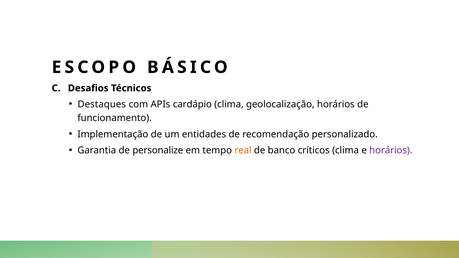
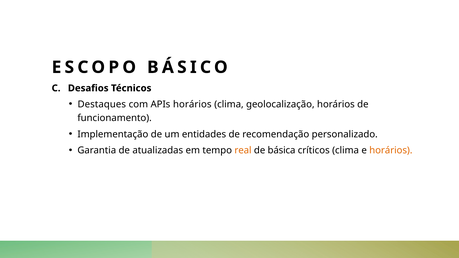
APIs cardápio: cardápio -> horários
personalize: personalize -> atualizadas
banco: banco -> básica
horários at (391, 151) colour: purple -> orange
